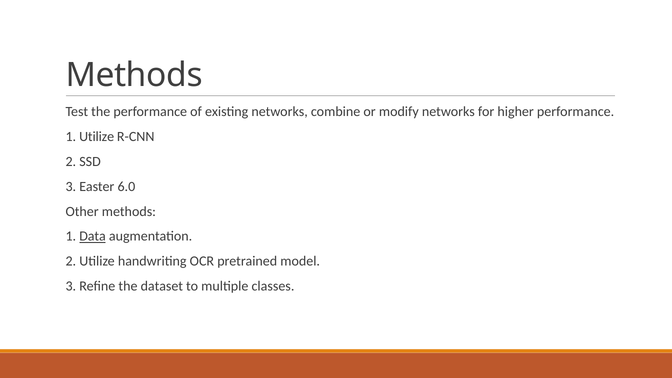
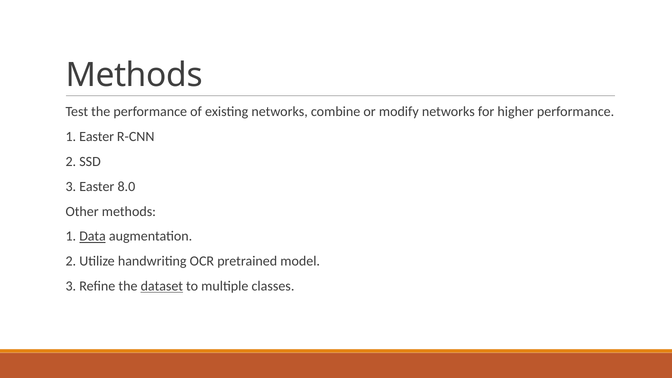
1 Utilize: Utilize -> Easter
6.0: 6.0 -> 8.0
dataset underline: none -> present
